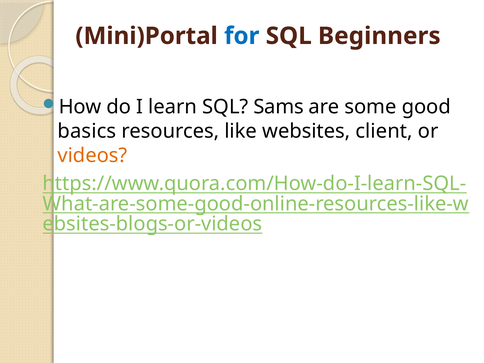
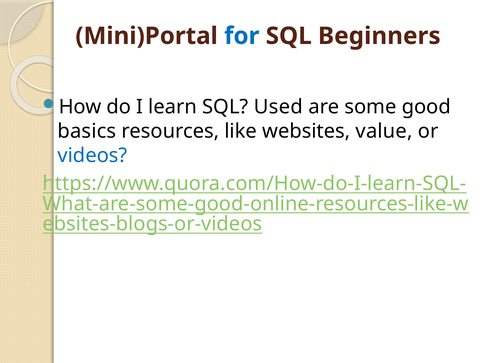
Sams: Sams -> Used
client: client -> value
videos colour: orange -> blue
